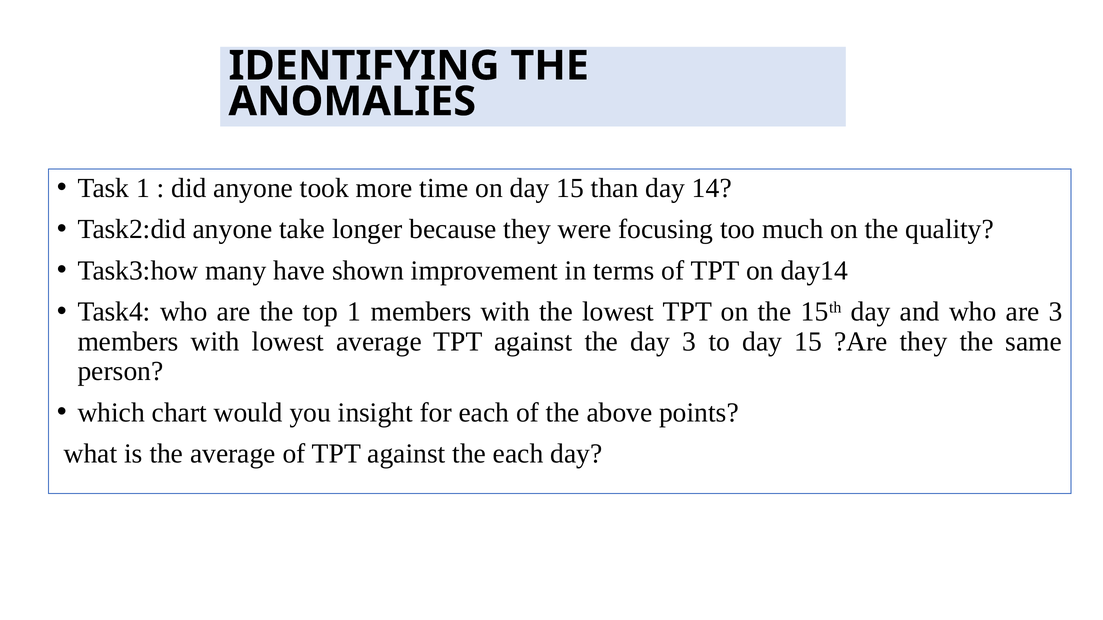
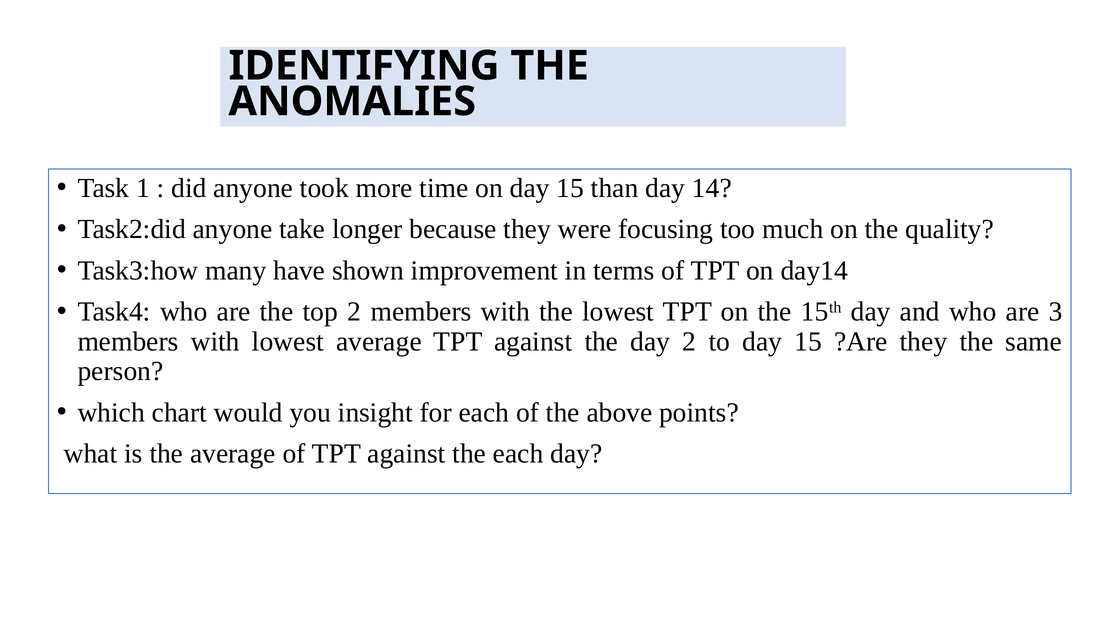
top 1: 1 -> 2
day 3: 3 -> 2
